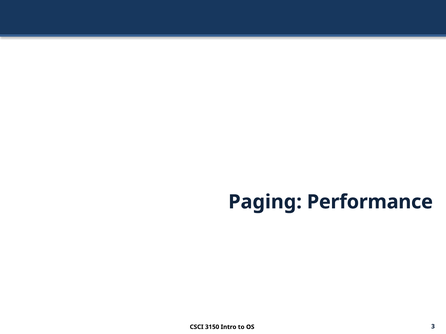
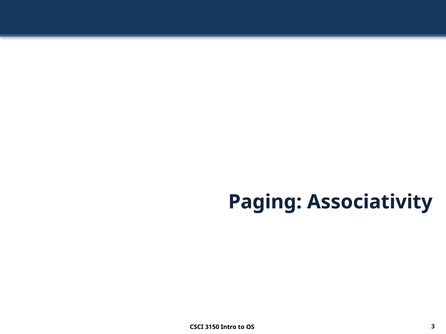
Performance: Performance -> Associativity
